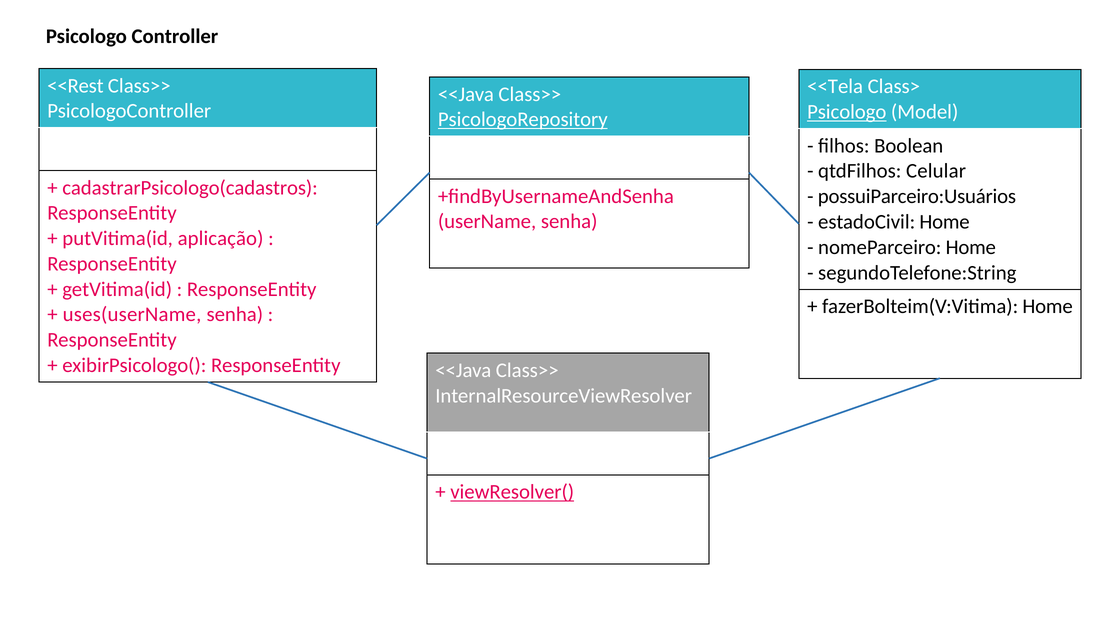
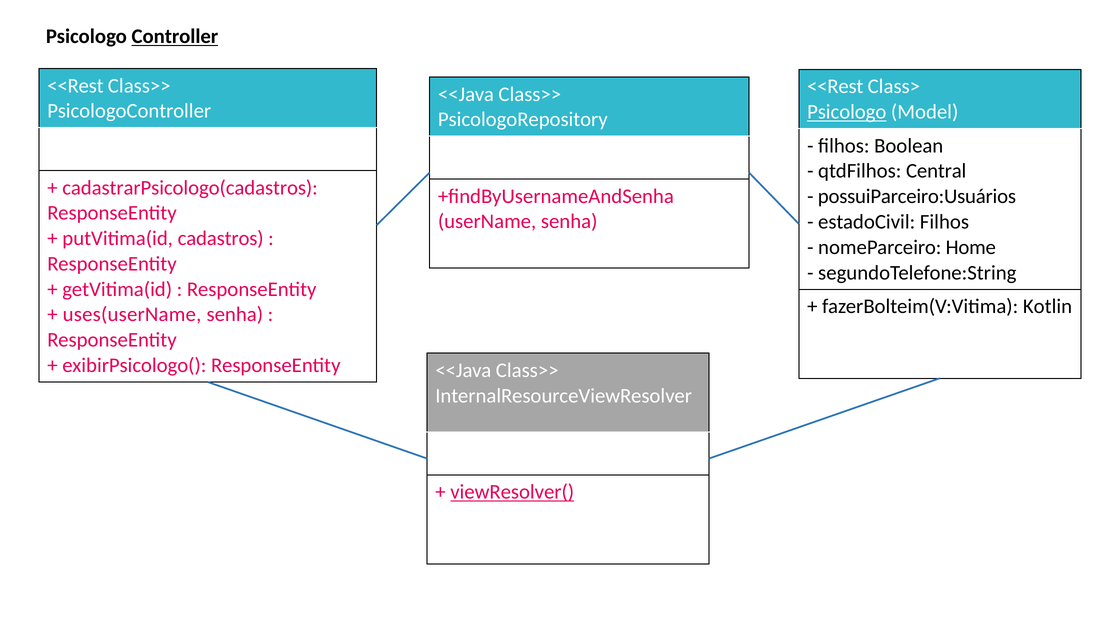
Controller underline: none -> present
<<Tela at (835, 87): <<Tela -> <<Rest
PsicologoRepository underline: present -> none
Celular: Celular -> Central
estadoCivil Home: Home -> Filhos
aplicação: aplicação -> cadastros
fazerBolteim(V:Vitima Home: Home -> Kotlin
